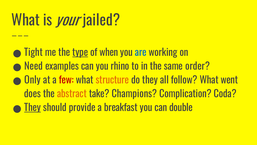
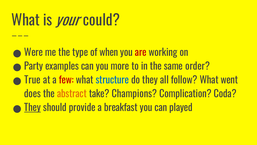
jailed: jailed -> could
Tight: Tight -> Were
type underline: present -> none
are colour: blue -> red
Need: Need -> Party
rhino: rhino -> more
Only: Only -> True
structure colour: orange -> blue
double: double -> played
